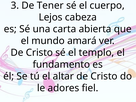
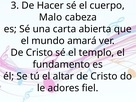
Tener: Tener -> Hacer
Lejos: Lejos -> Malo
